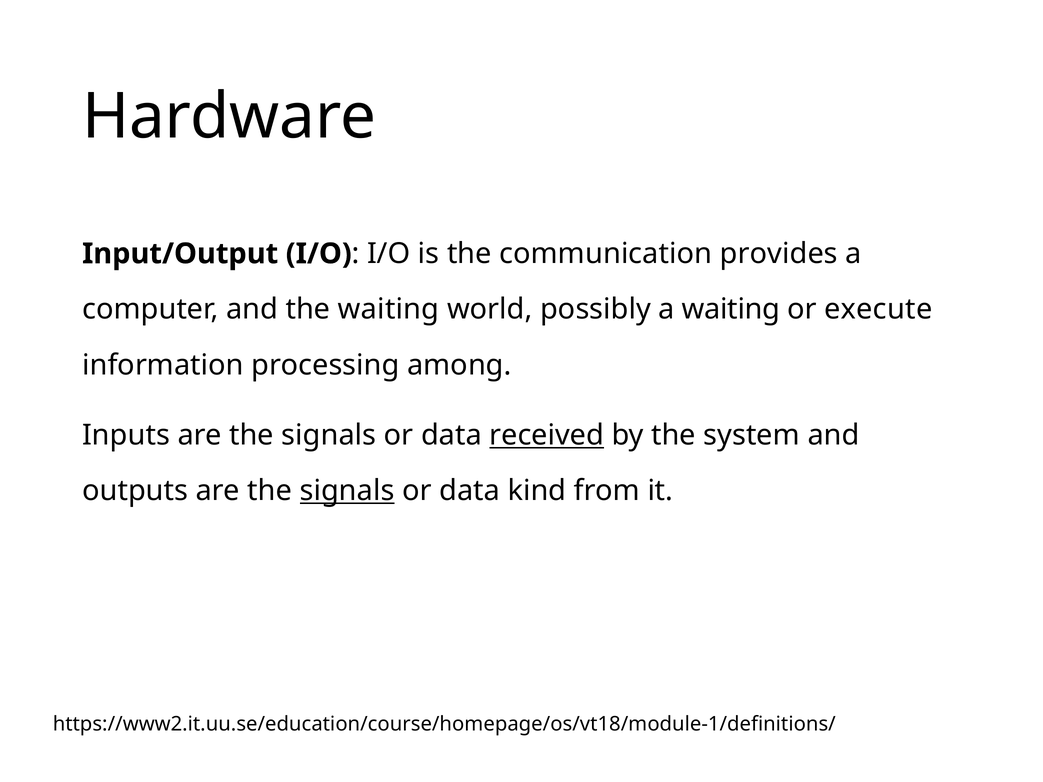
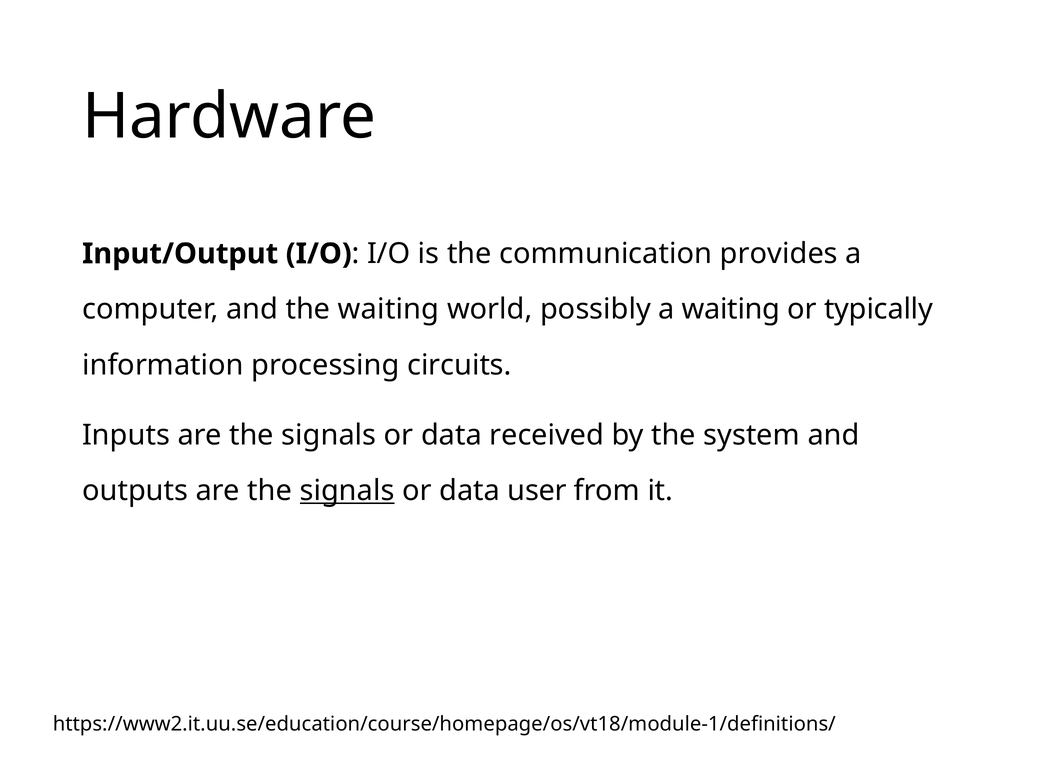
execute: execute -> typically
among: among -> circuits
received underline: present -> none
kind: kind -> user
